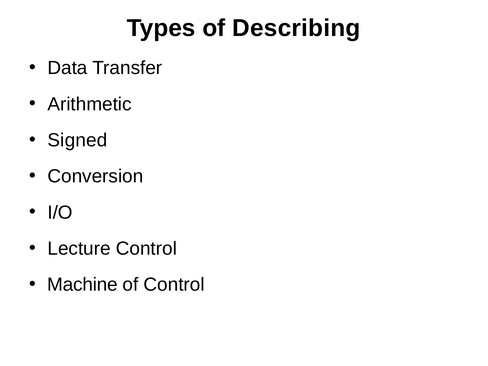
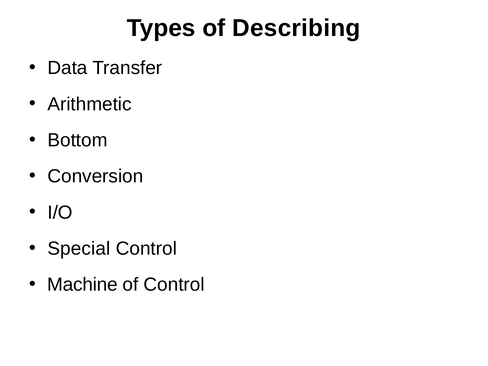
Signed: Signed -> Bottom
Lecture: Lecture -> Special
